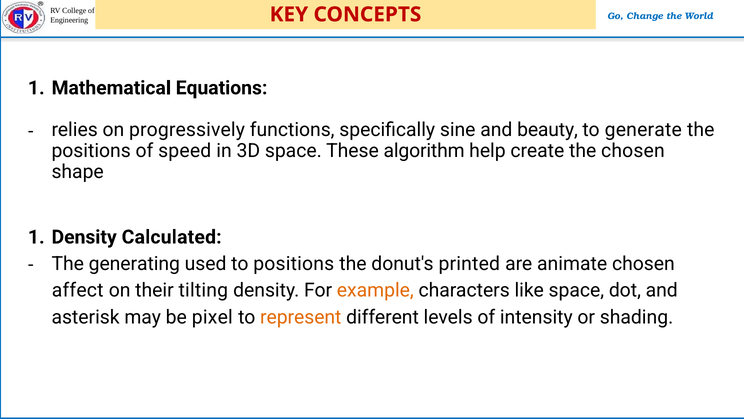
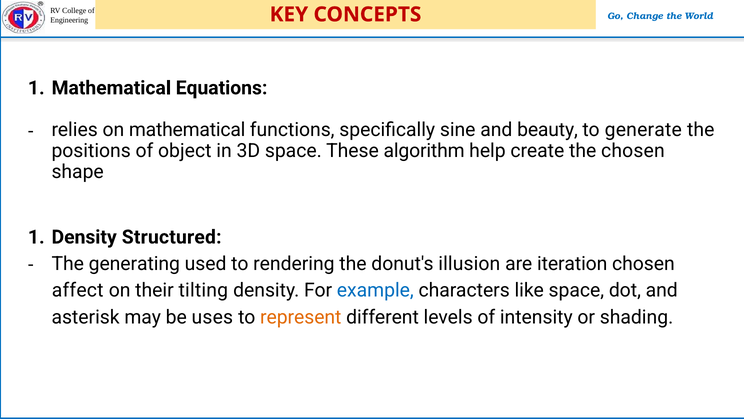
on progressively: progressively -> mathematical
speed: speed -> object
Calculated: Calculated -> Structured
to positions: positions -> rendering
printed: printed -> illusion
animate: animate -> iteration
example colour: orange -> blue
pixel: pixel -> uses
